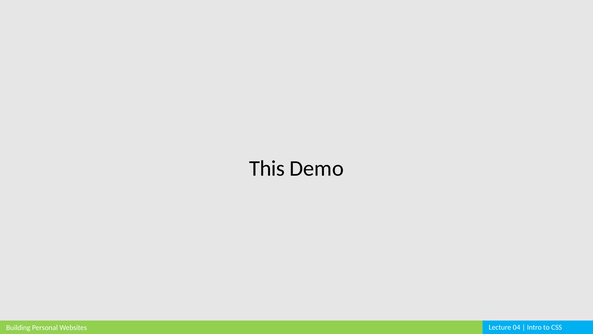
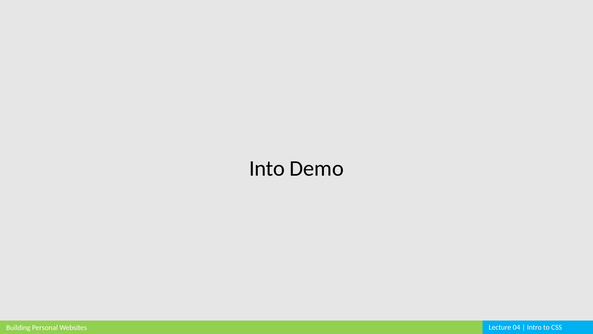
This: This -> Into
